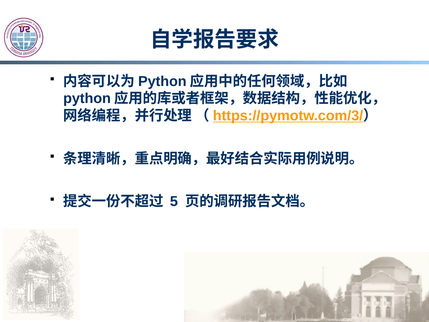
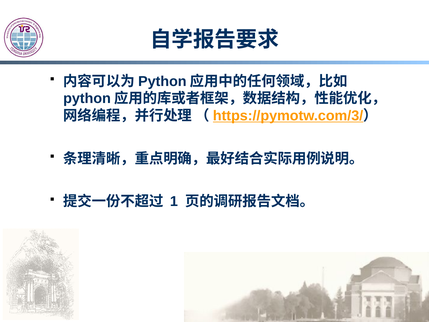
5 at (174, 201): 5 -> 1
